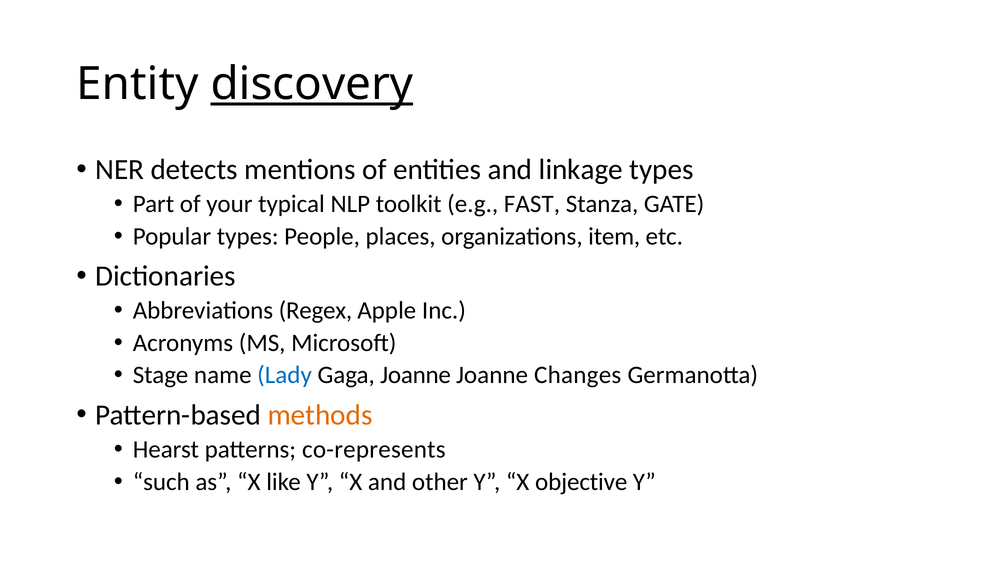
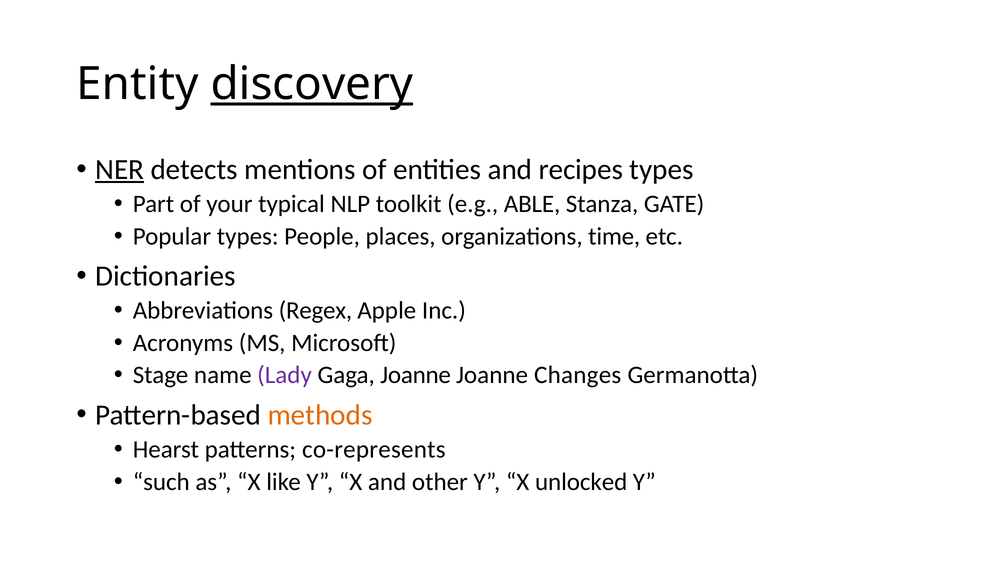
NER underline: none -> present
linkage: linkage -> recipes
FAST: FAST -> ABLE
item: item -> time
Lady colour: blue -> purple
objective: objective -> unlocked
